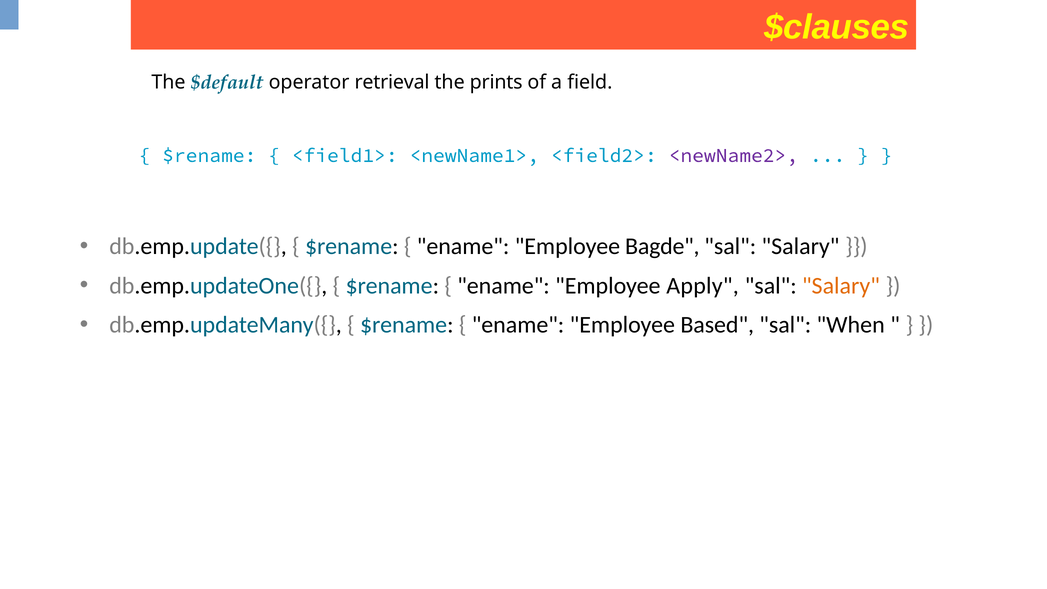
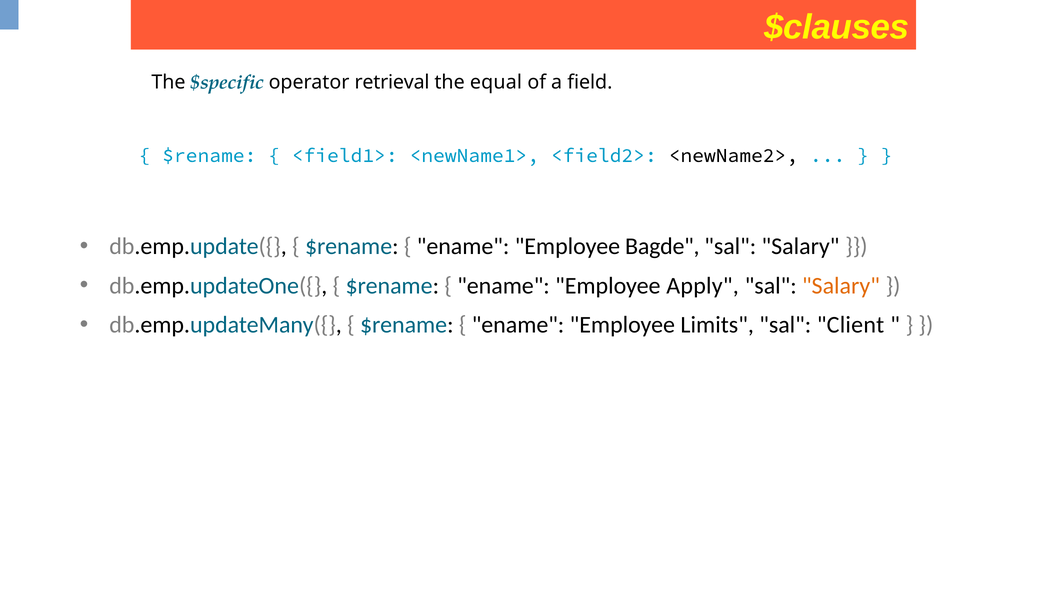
$default: $default -> $specific
prints: prints -> equal
<newName2> colour: purple -> black
Based: Based -> Limits
When: When -> Client
